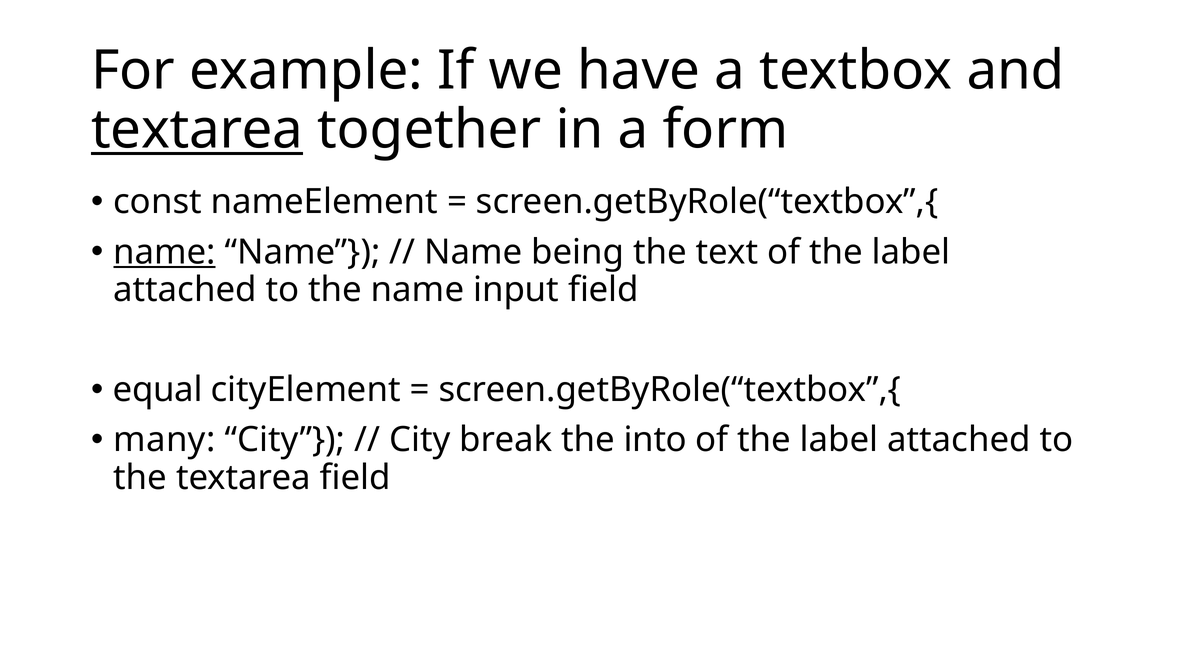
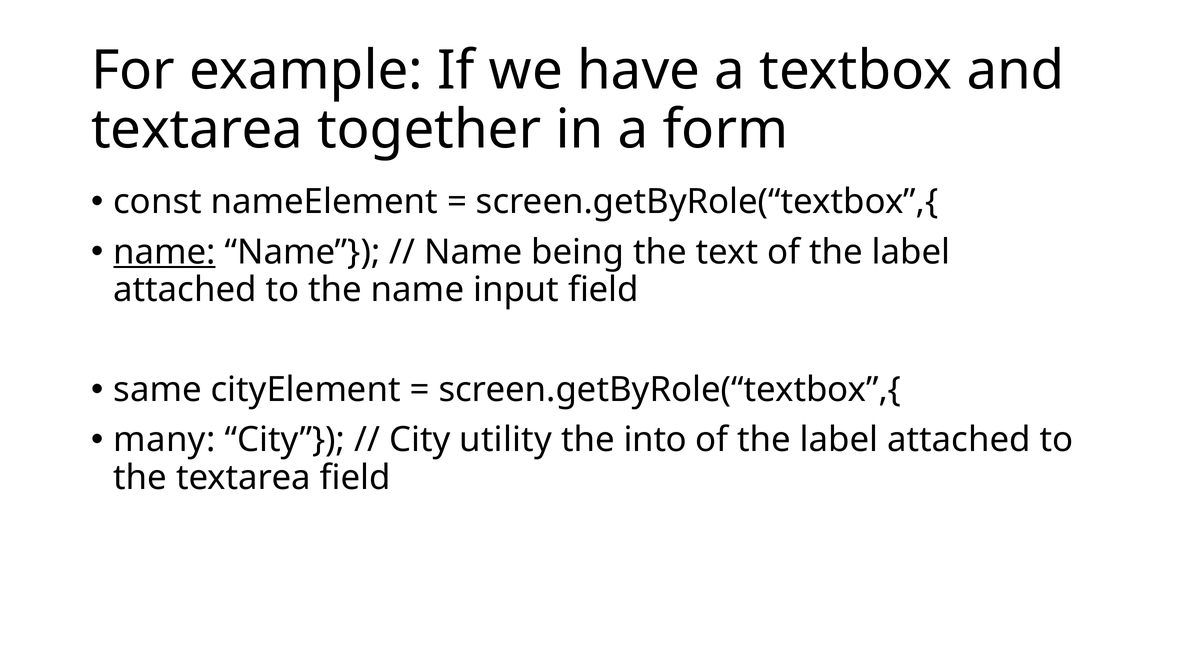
textarea at (197, 130) underline: present -> none
equal: equal -> same
break: break -> utility
